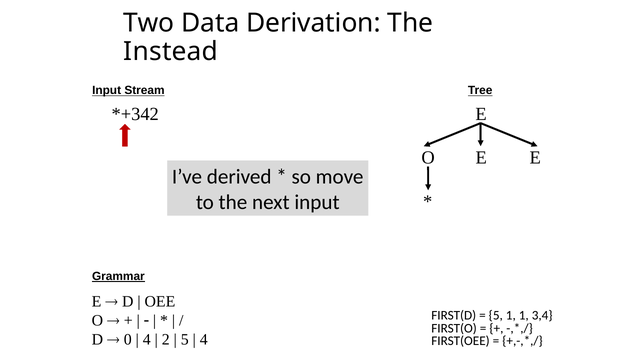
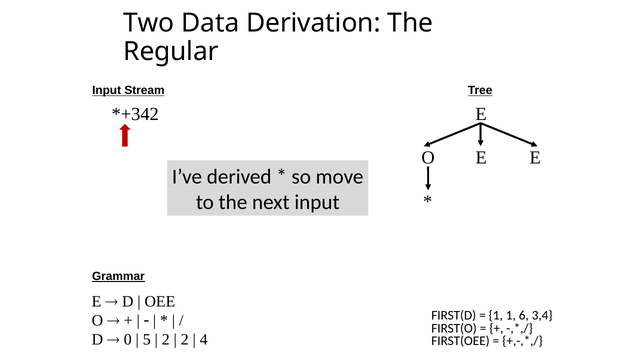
Instead: Instead -> Regular
5 at (496, 316): 5 -> 1
1 1: 1 -> 6
4 at (147, 340): 4 -> 5
5 at (185, 340): 5 -> 2
